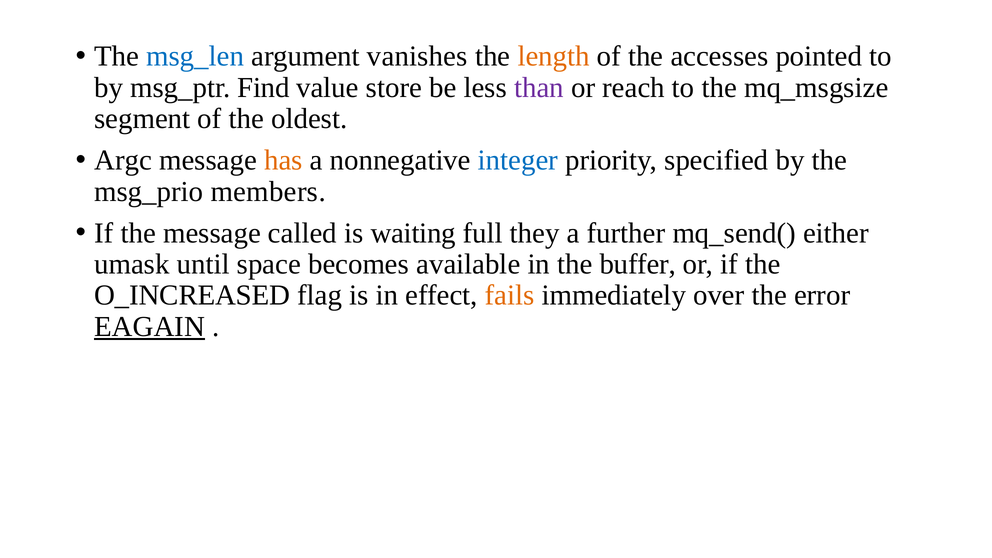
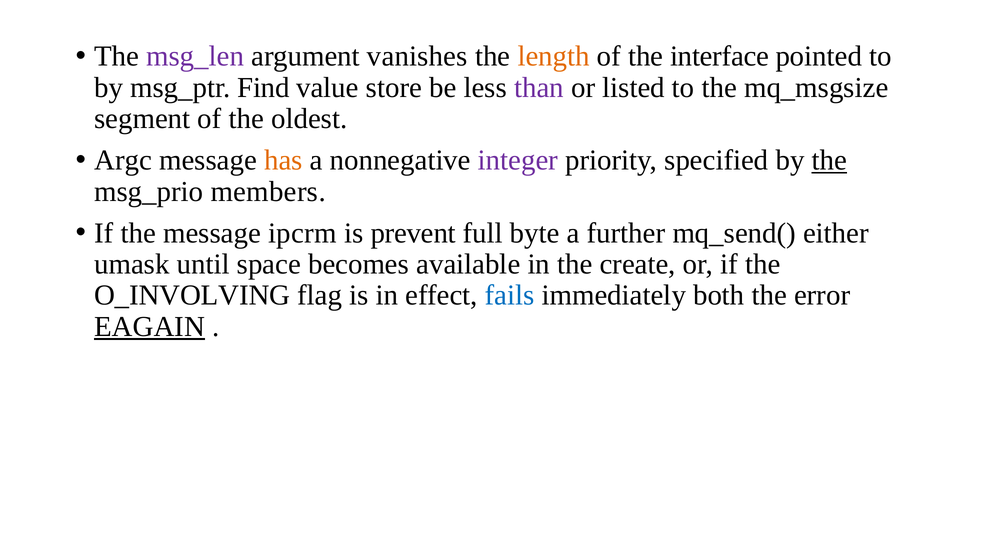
msg_len colour: blue -> purple
accesses: accesses -> interface
reach: reach -> listed
integer colour: blue -> purple
the at (829, 160) underline: none -> present
called: called -> ipcrm
waiting: waiting -> prevent
they: they -> byte
buffer: buffer -> create
O_INCREASED: O_INCREASED -> O_INVOLVING
fails colour: orange -> blue
over: over -> both
